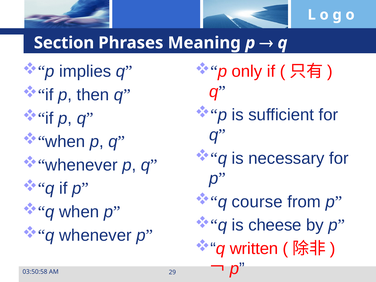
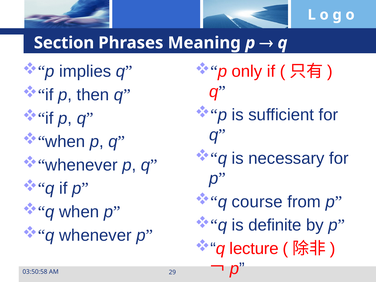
cheese: cheese -> definite
written: written -> lecture
